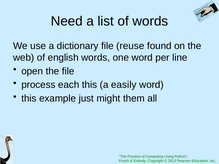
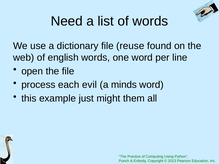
each this: this -> evil
easily: easily -> minds
